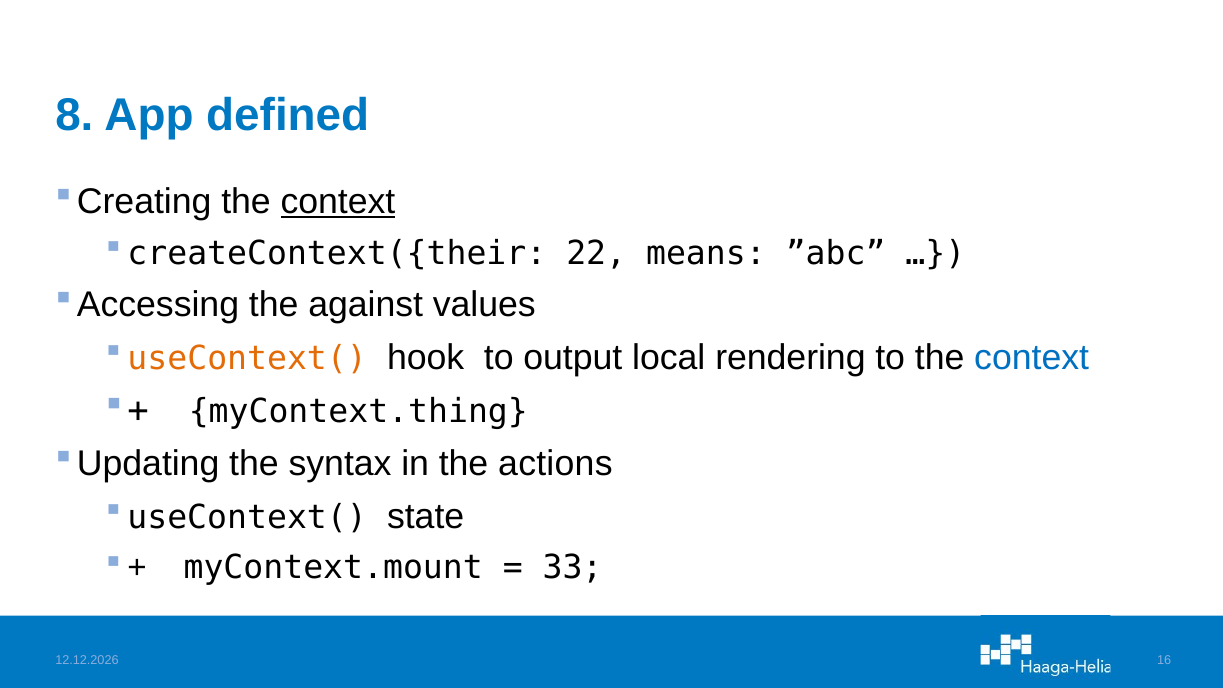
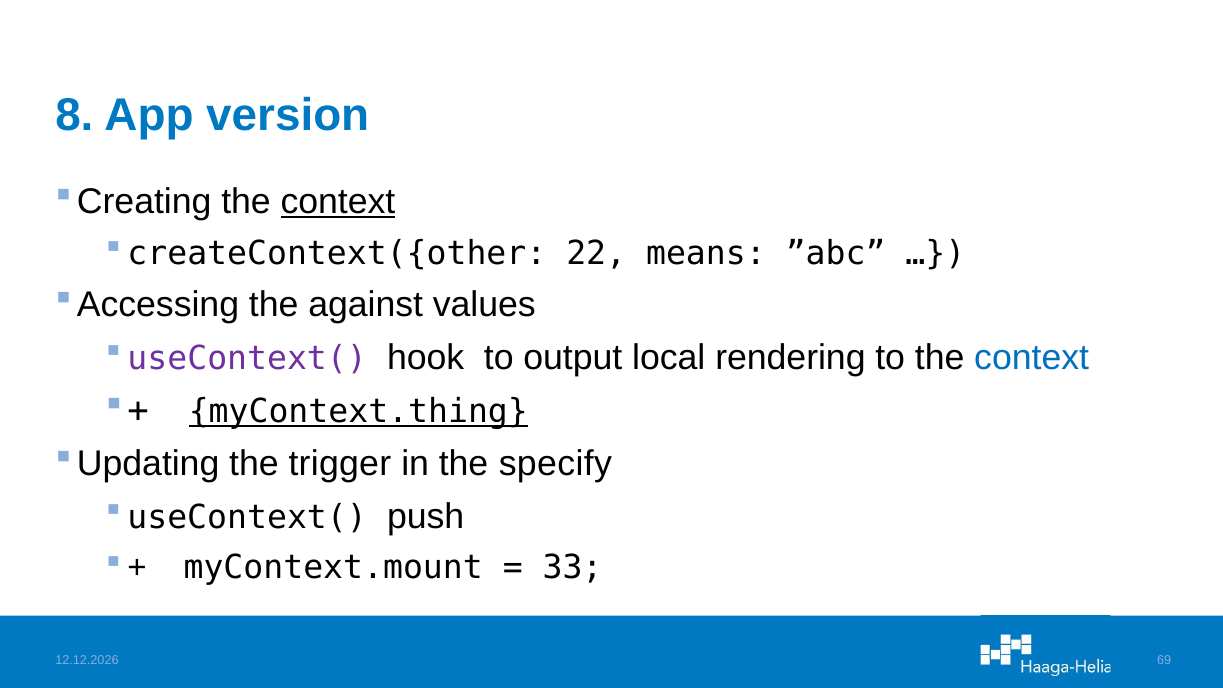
defined: defined -> version
createContext({their: createContext({their -> createContext({other
useContext( at (247, 358) colour: orange -> purple
myContext.thing underline: none -> present
syntax: syntax -> trigger
actions: actions -> specify
state: state -> push
16: 16 -> 69
